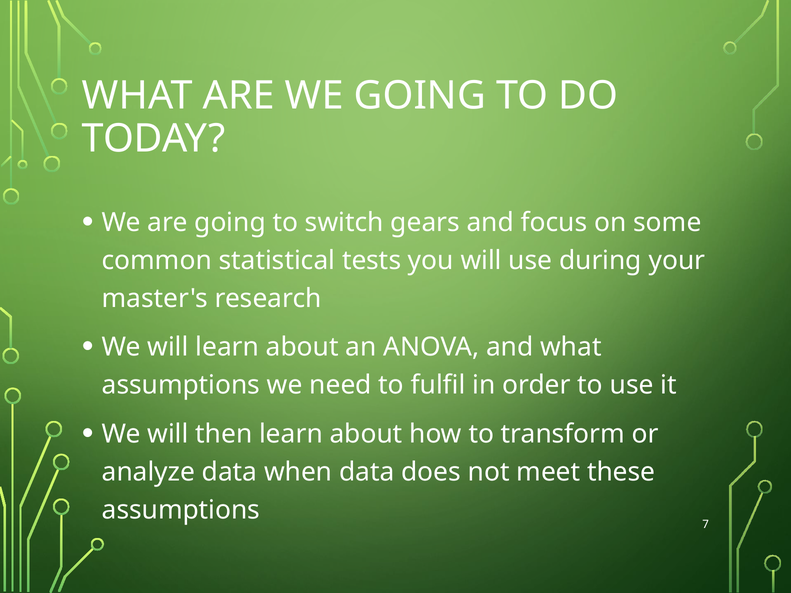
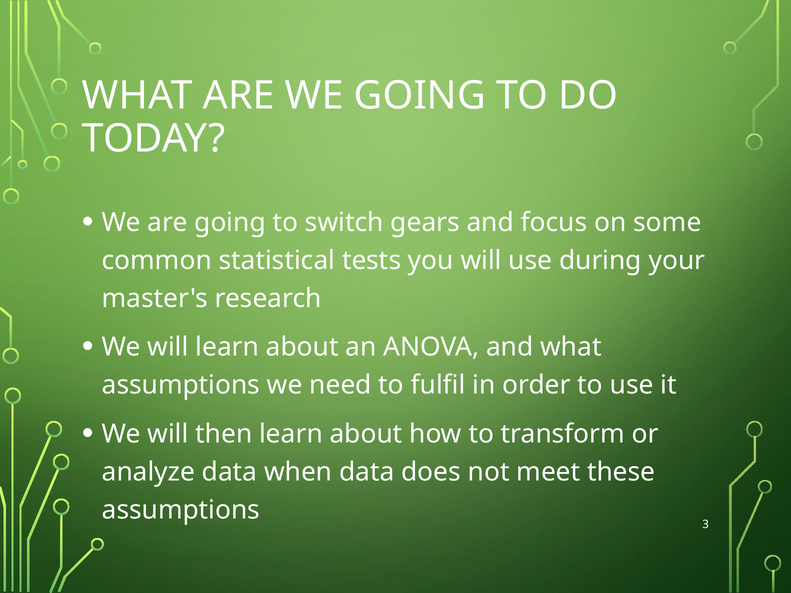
7: 7 -> 3
